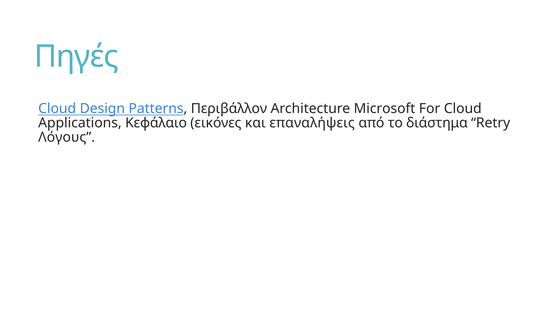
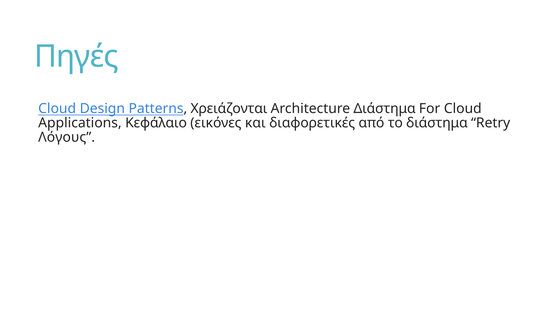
Περιβάλλον: Περιβάλλον -> Χρειάζονται
Architecture Microsoft: Microsoft -> Διάστημα
επαναλήψεις: επαναλήψεις -> διαφορετικές
